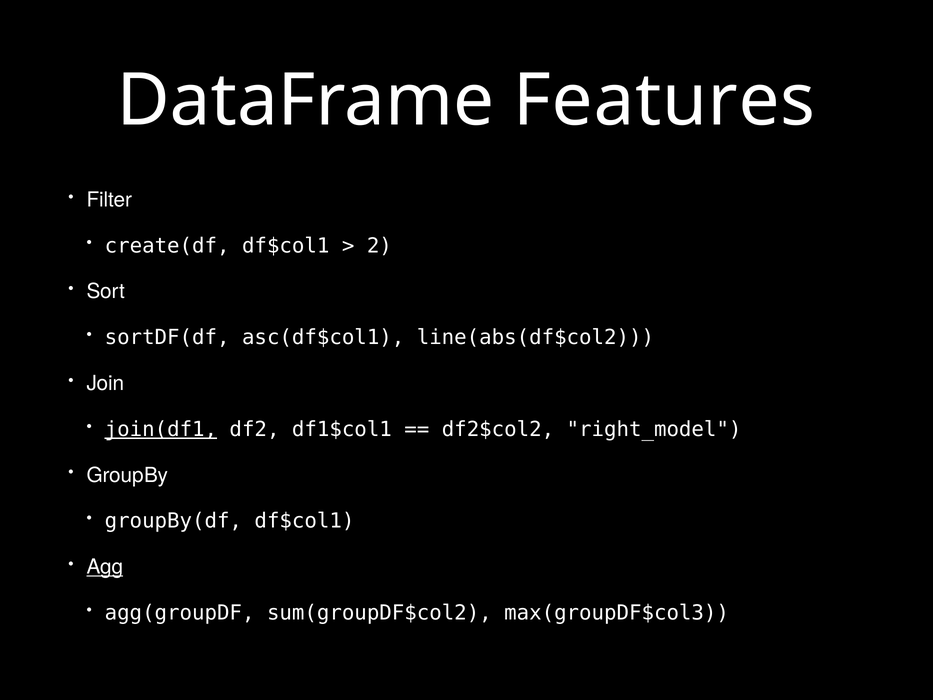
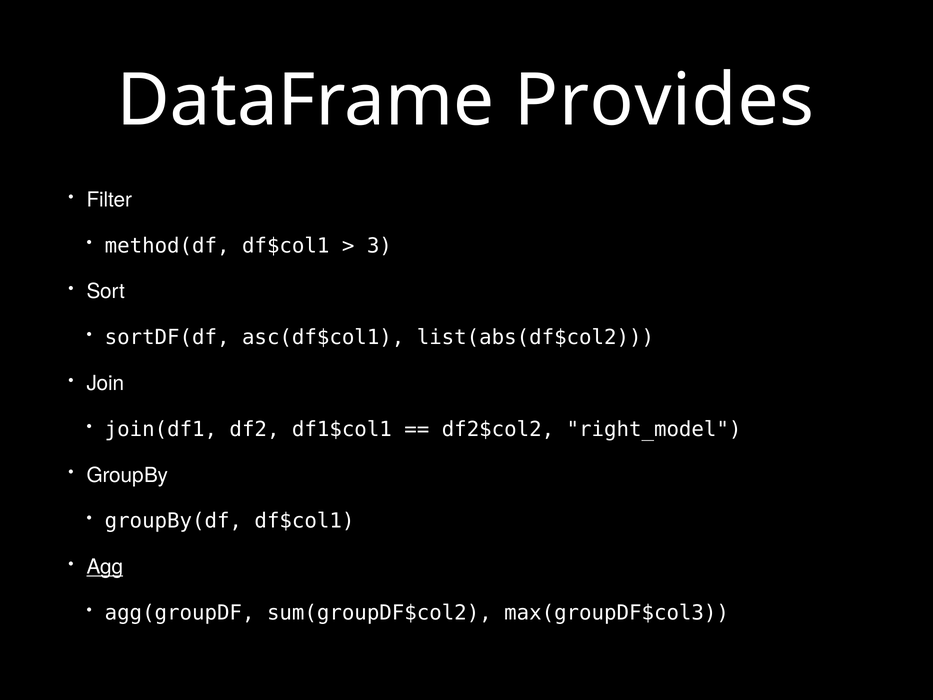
Features: Features -> Provides
create(df: create(df -> method(df
2: 2 -> 3
line(abs(df$col2: line(abs(df$col2 -> list(abs(df$col2
join(df1 underline: present -> none
